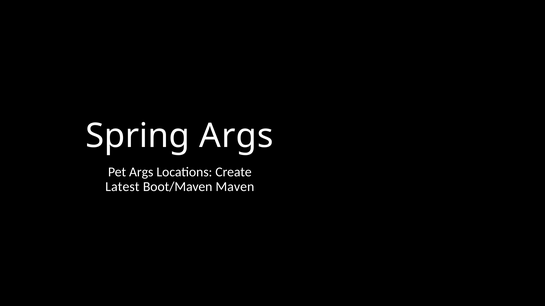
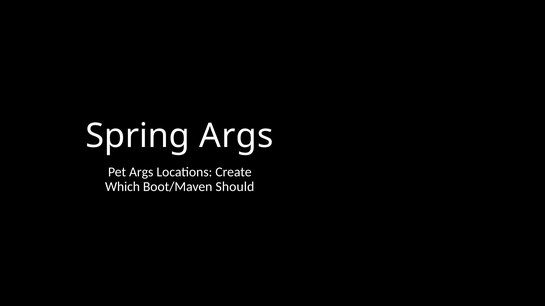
Latest: Latest -> Which
Maven: Maven -> Should
